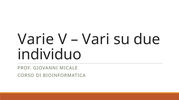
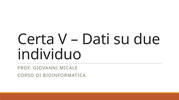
Varie: Varie -> Certa
Vari: Vari -> Dati
